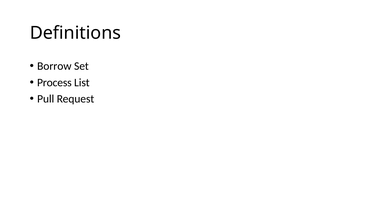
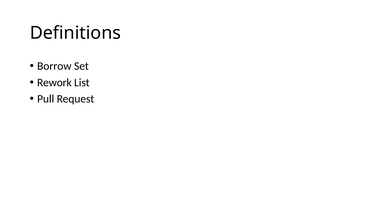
Process: Process -> Rework
